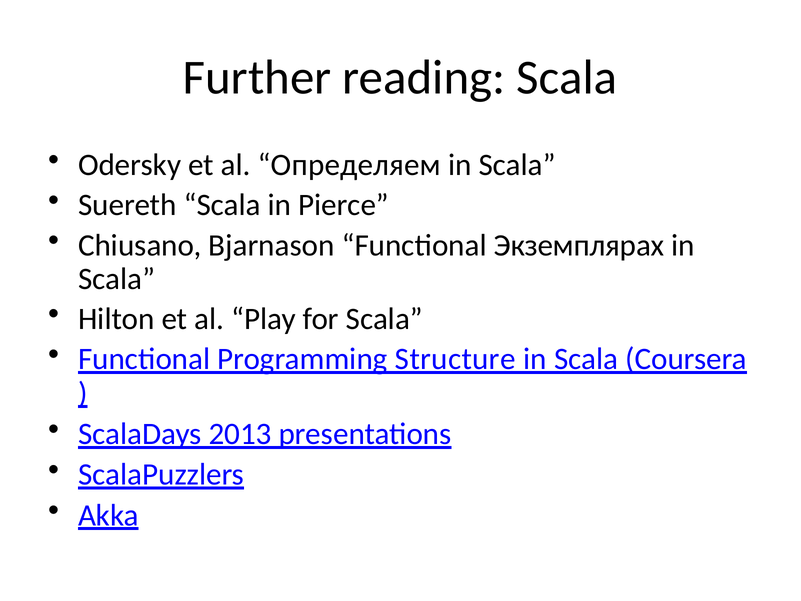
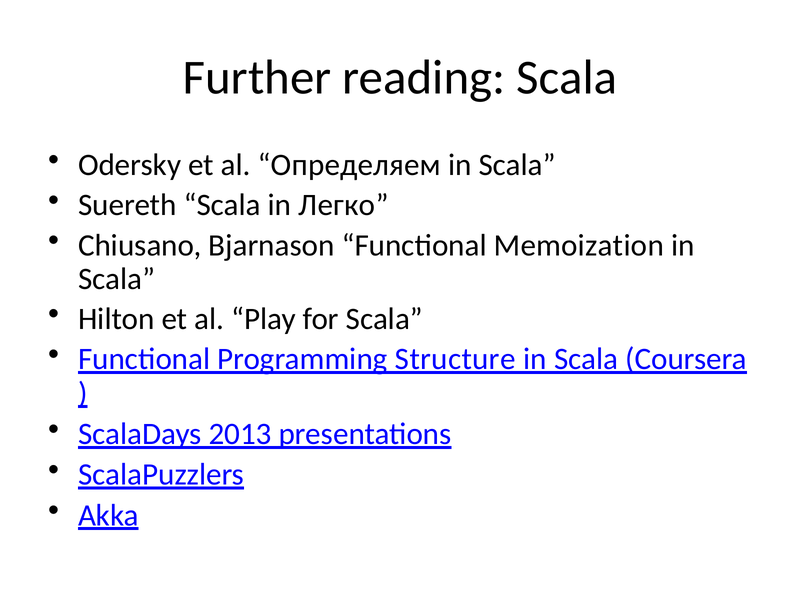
Pierce: Pierce -> Легко
Экземплярах: Экземплярах -> Memoization
